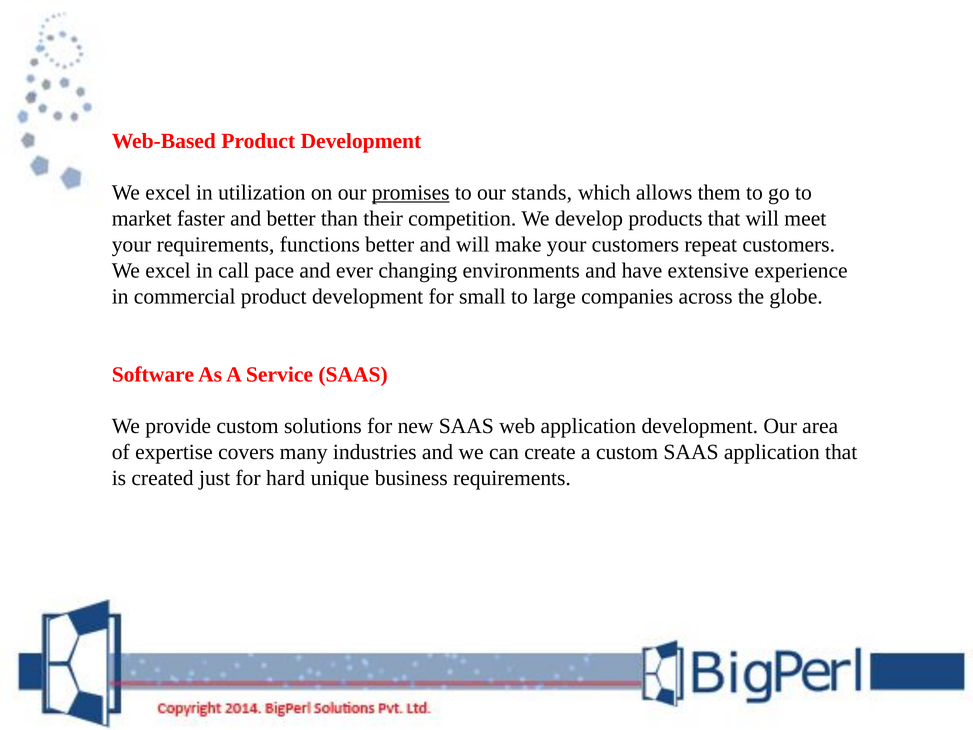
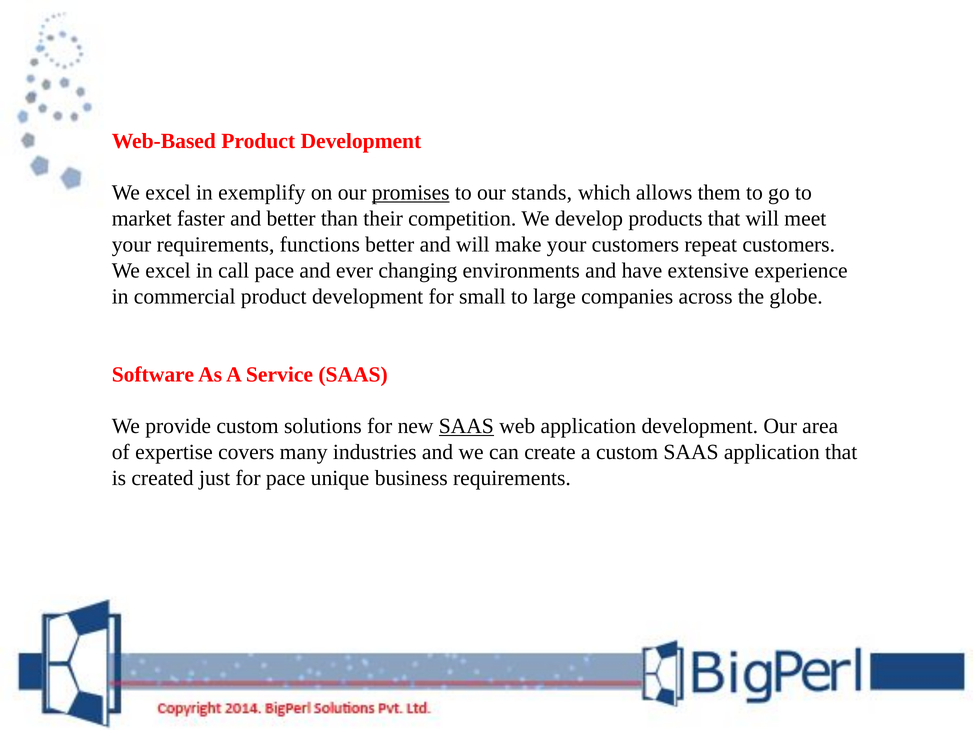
utilization: utilization -> exemplify
SAAS at (466, 426) underline: none -> present
for hard: hard -> pace
